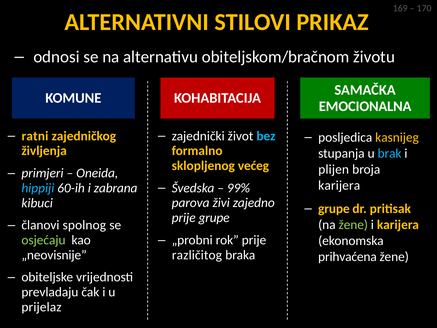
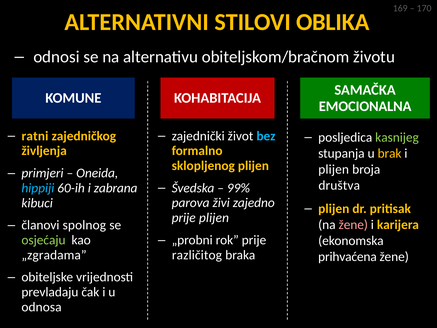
PRIKAZ: PRIKAZ -> OBLIKA
kasnijeg colour: yellow -> light green
brak colour: light blue -> yellow
sklopljenog većeg: većeg -> plijen
karijera at (339, 185): karijera -> društva
grupe at (334, 209): grupe -> plijen
prije grupe: grupe -> plijen
žene at (353, 225) colour: light green -> pink
„neovisnije: „neovisnije -> „zgradama
prijelaz: prijelaz -> odnosa
